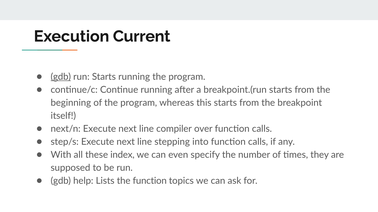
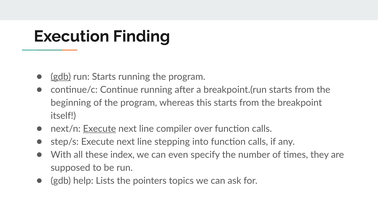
Current: Current -> Finding
Execute at (99, 129) underline: none -> present
the function: function -> pointers
